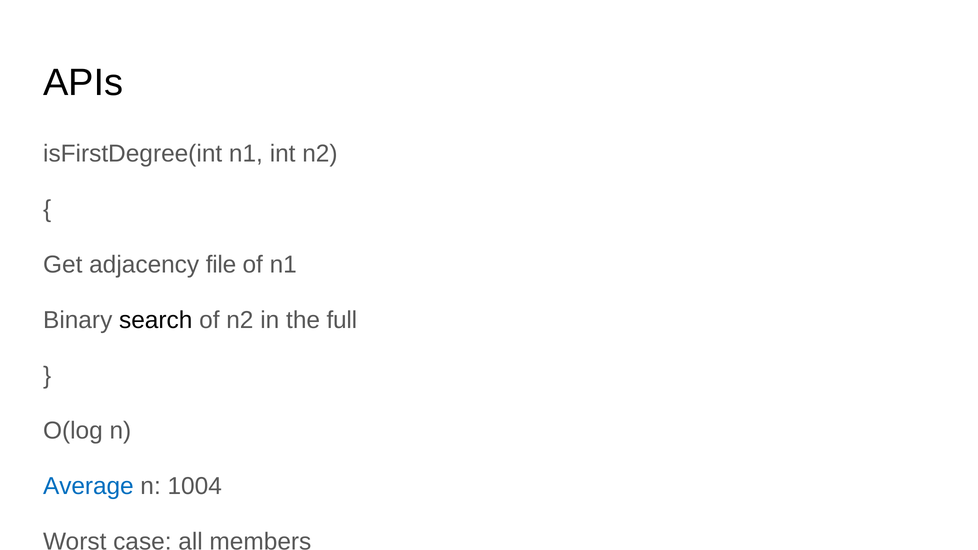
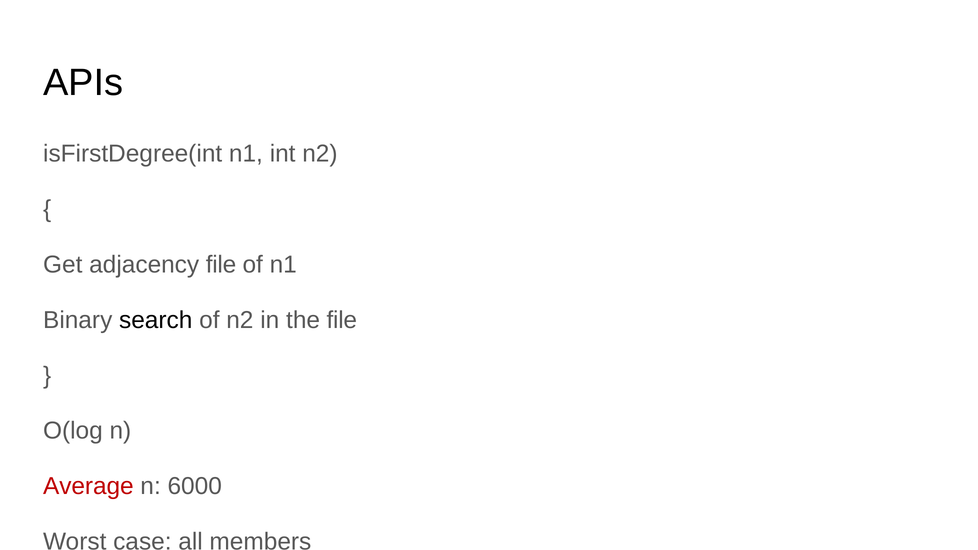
the full: full -> file
Average colour: blue -> red
1004: 1004 -> 6000
